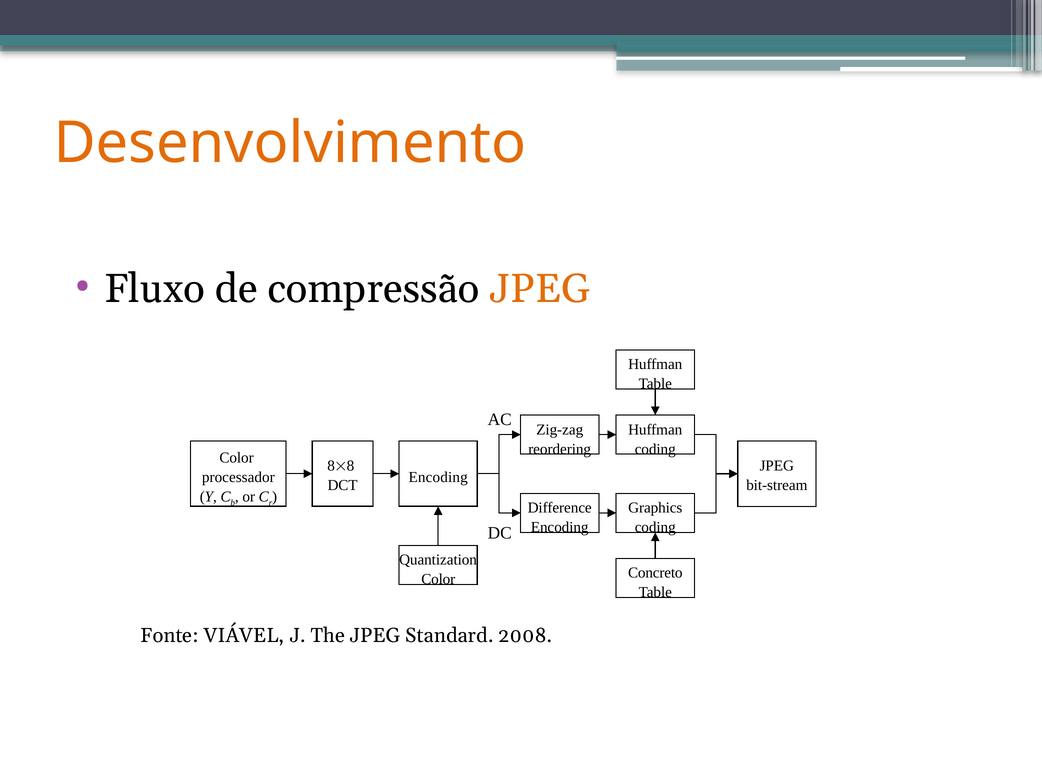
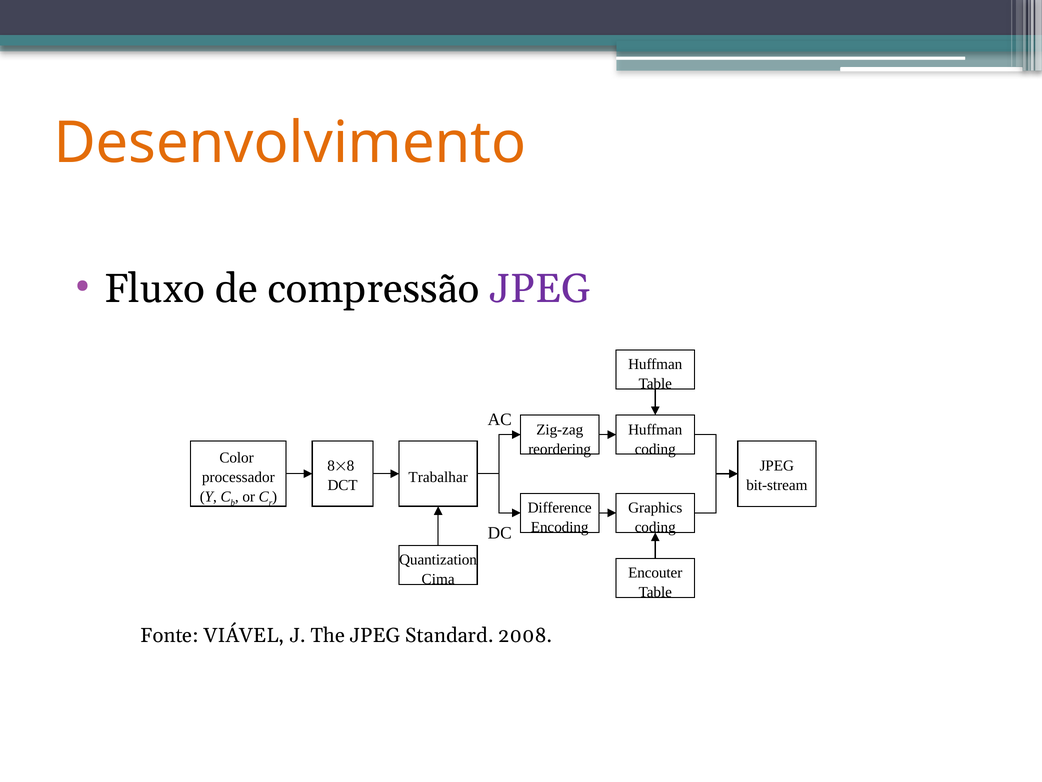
JPEG at (540, 289) colour: orange -> purple
Encoding at (438, 477): Encoding -> Trabalhar
Concreto: Concreto -> Encouter
Color at (438, 579): Color -> Cima
